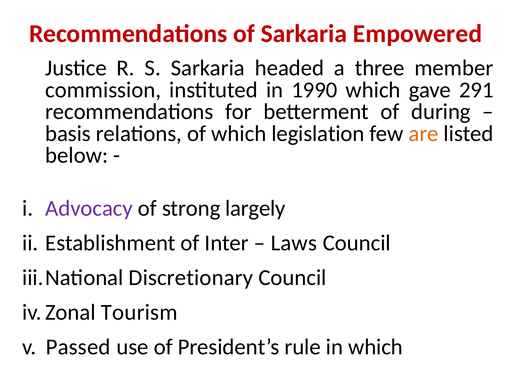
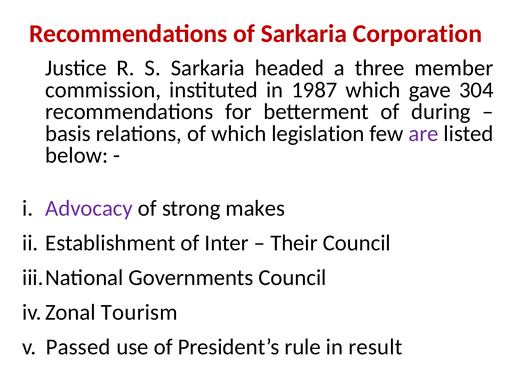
Empowered: Empowered -> Corporation
1990: 1990 -> 1987
291: 291 -> 304
are colour: orange -> purple
largely: largely -> makes
Laws: Laws -> Their
Discretionary: Discretionary -> Governments
in which: which -> result
